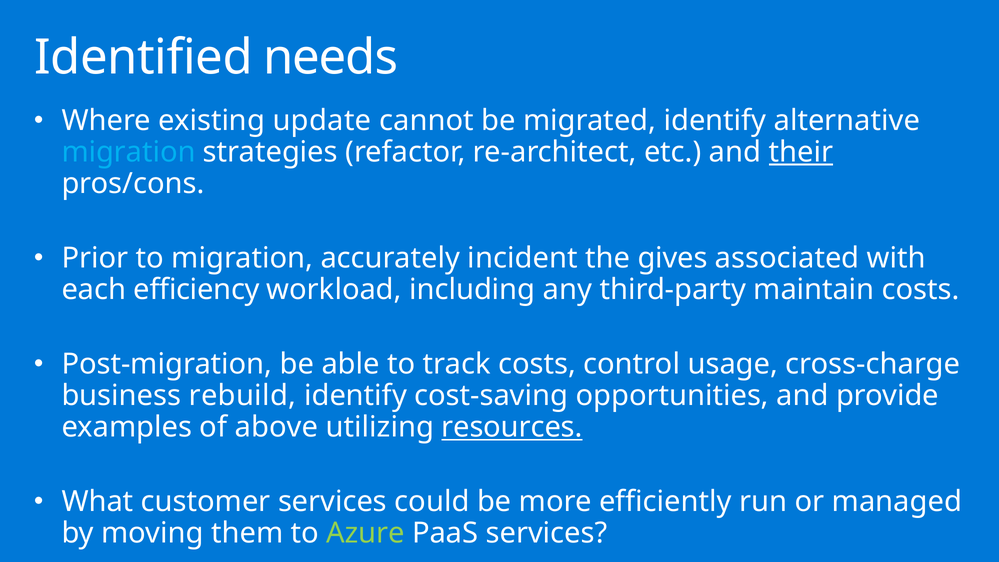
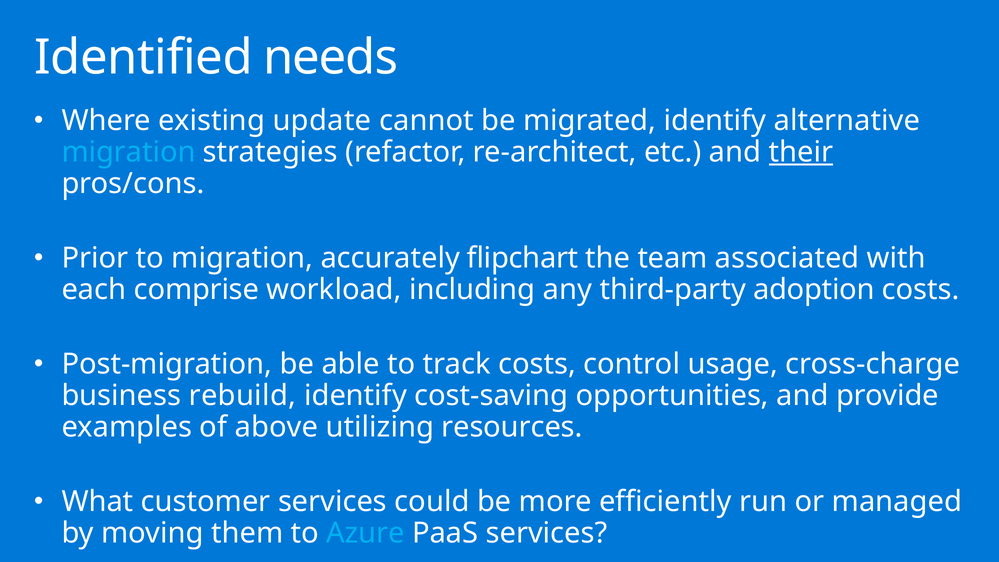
incident: incident -> flipchart
gives: gives -> team
efficiency: efficiency -> comprise
maintain: maintain -> adoption
resources underline: present -> none
Azure colour: light green -> light blue
